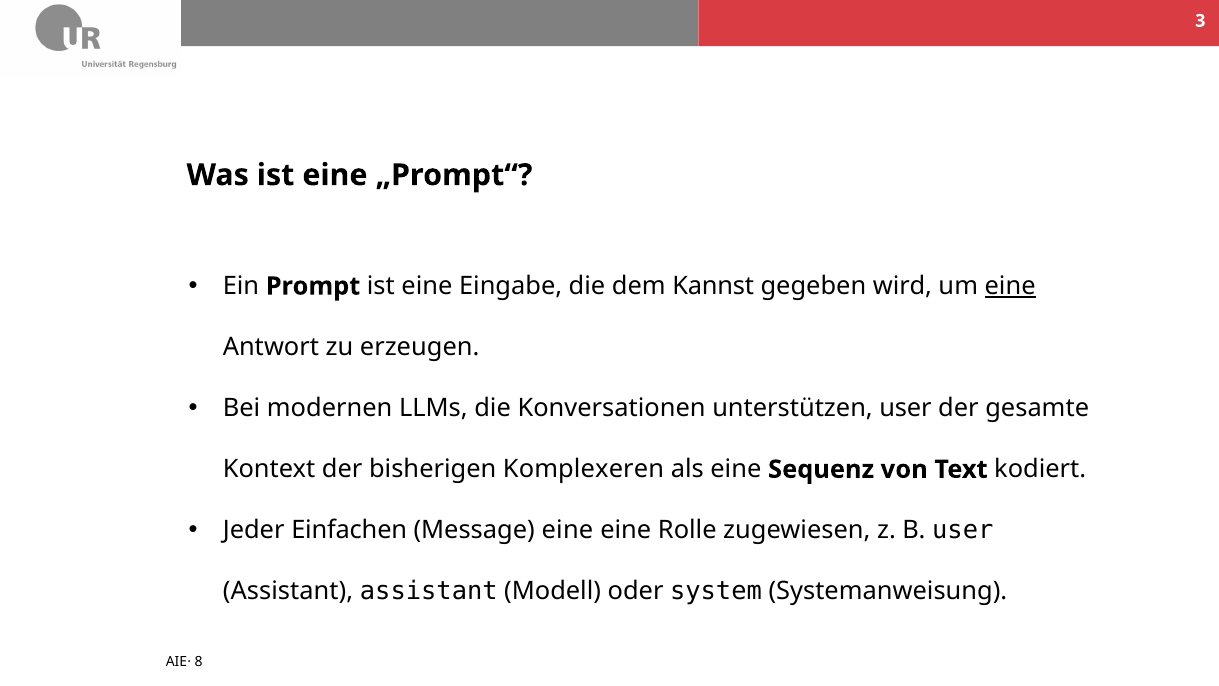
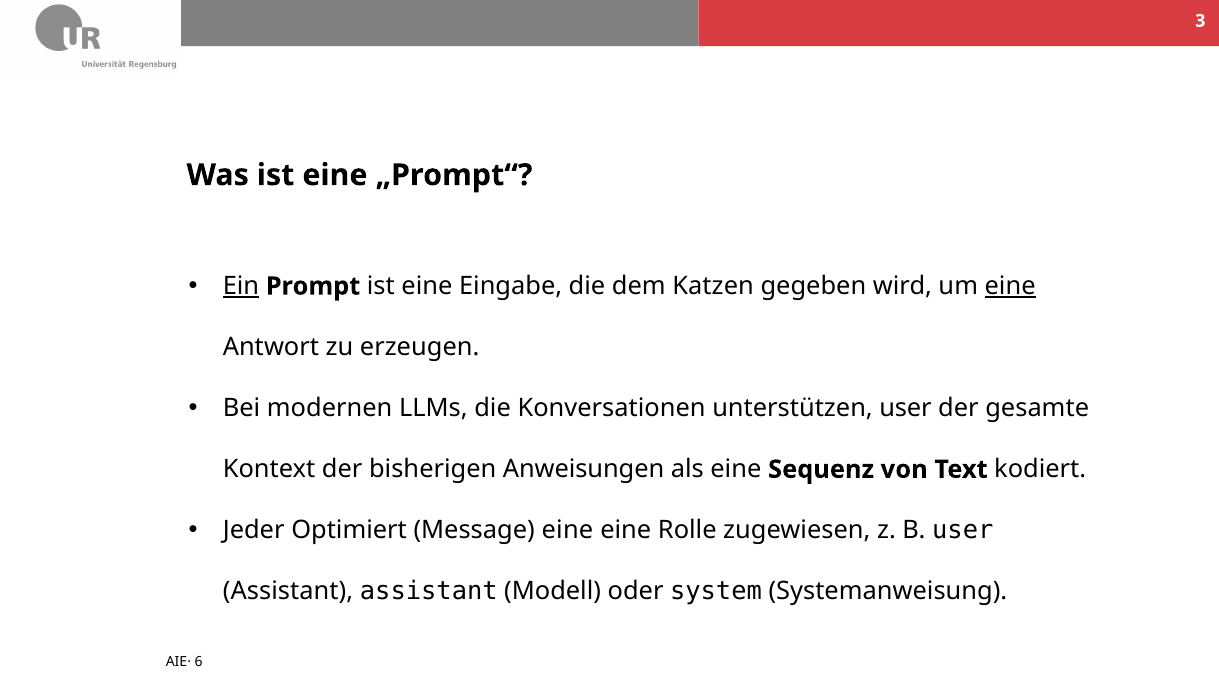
Ein underline: none -> present
Kannst: Kannst -> Katzen
Komplexeren: Komplexeren -> Anweisungen
Einfachen: Einfachen -> Optimiert
8: 8 -> 6
